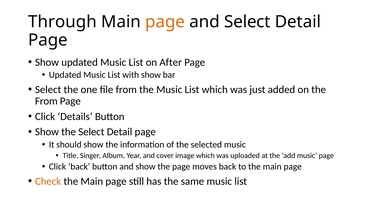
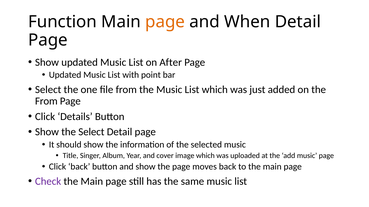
Through: Through -> Function
and Select: Select -> When
with show: show -> point
Check colour: orange -> purple
